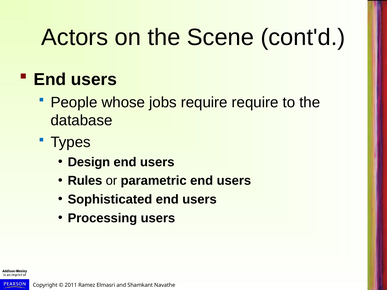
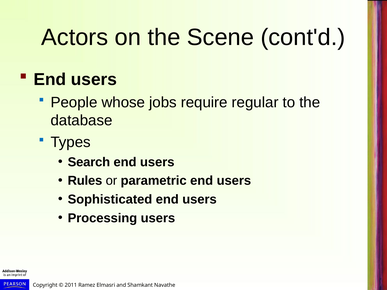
require require: require -> regular
Design: Design -> Search
